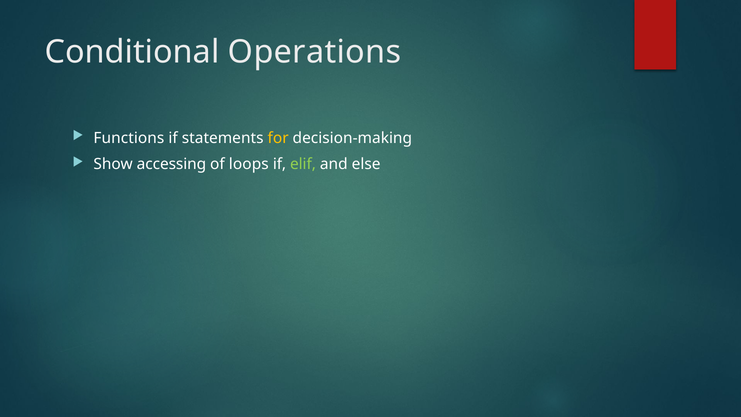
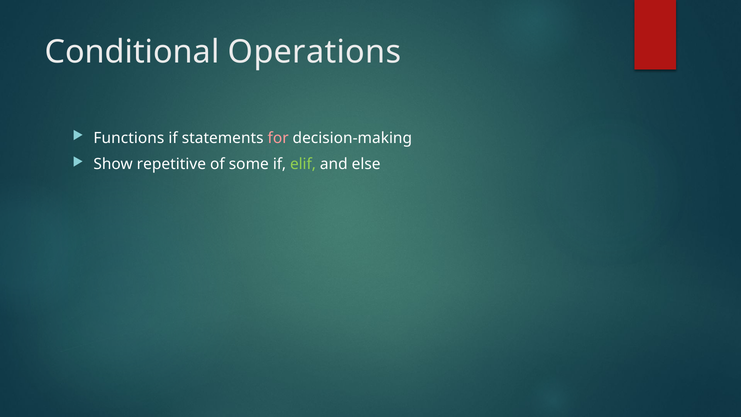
for colour: yellow -> pink
accessing: accessing -> repetitive
loops: loops -> some
